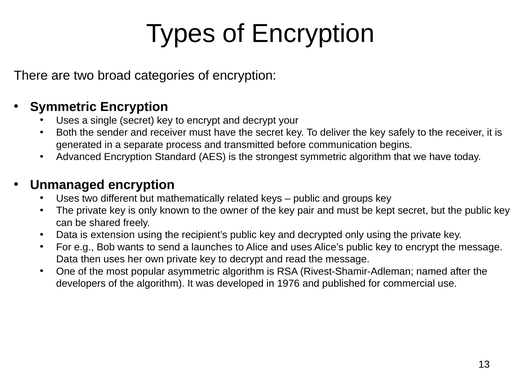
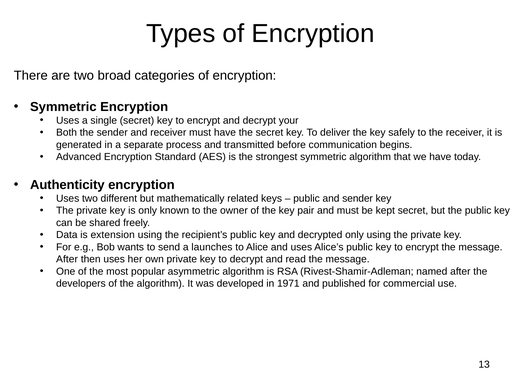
Unmanaged: Unmanaged -> Authenticity
and groups: groups -> sender
Data at (67, 260): Data -> After
1976: 1976 -> 1971
